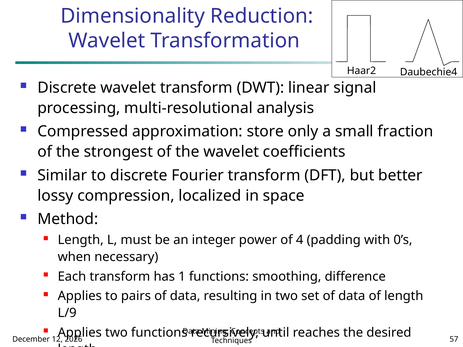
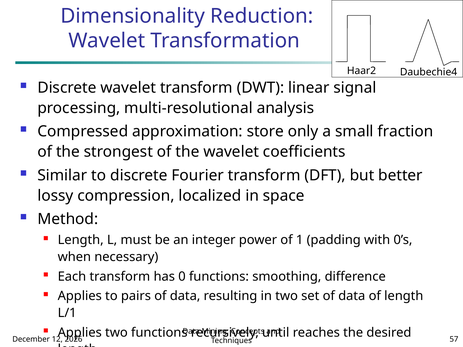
4: 4 -> 1
1: 1 -> 0
L/9: L/9 -> L/1
